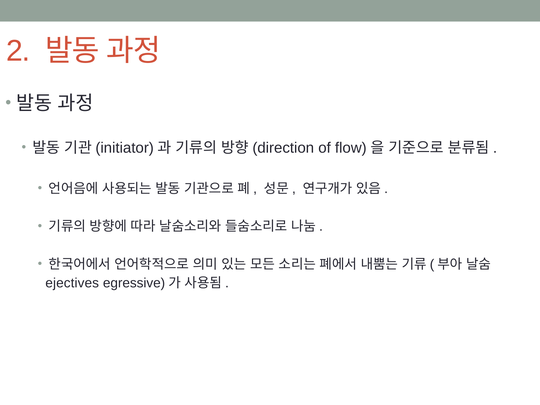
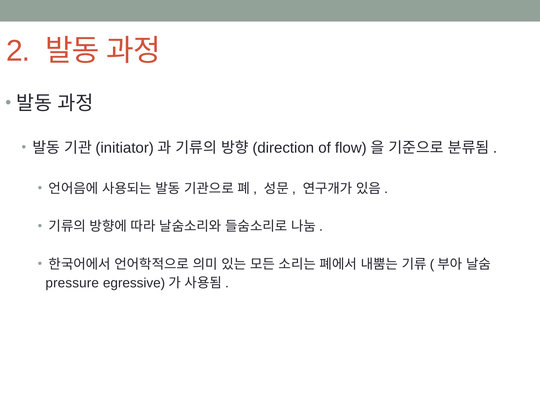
ejectives: ejectives -> pressure
